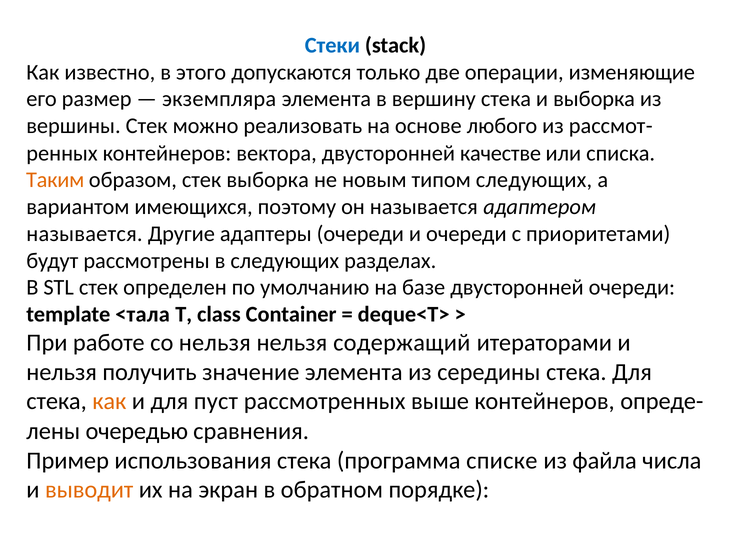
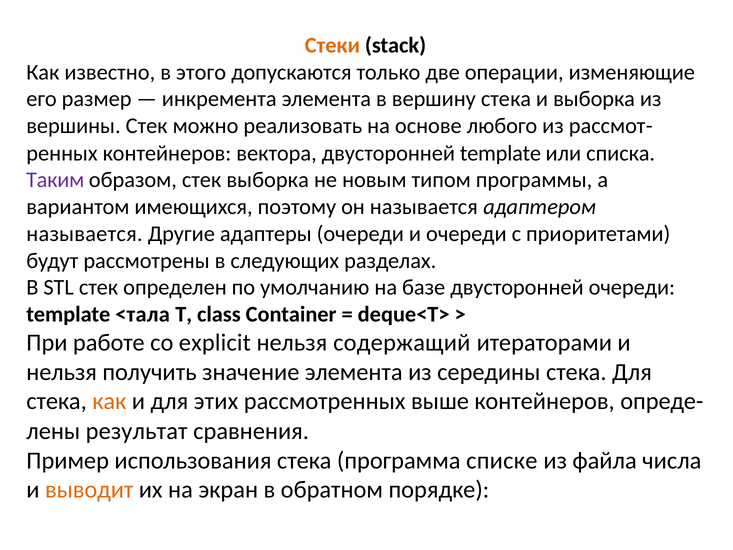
Стеки colour: blue -> orange
экземпляра: экземпляра -> инкремента
двусторонней качестве: качестве -> template
Таким colour: orange -> purple
типом следующих: следующих -> программы
со нельзя: нельзя -> explicit
пуст: пуст -> этих
очередью: очередью -> результат
